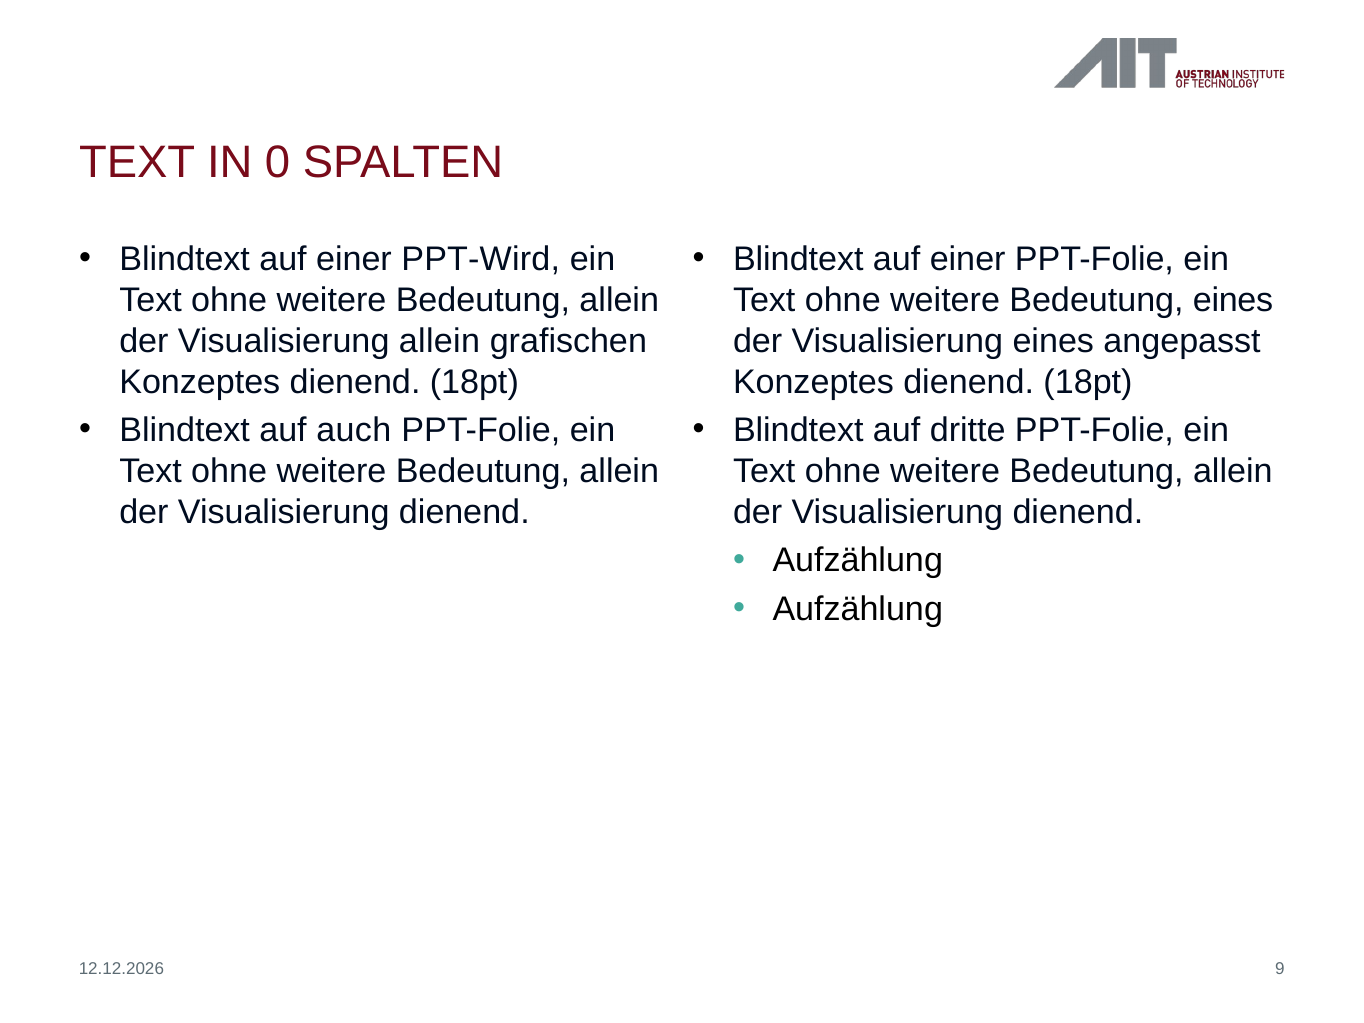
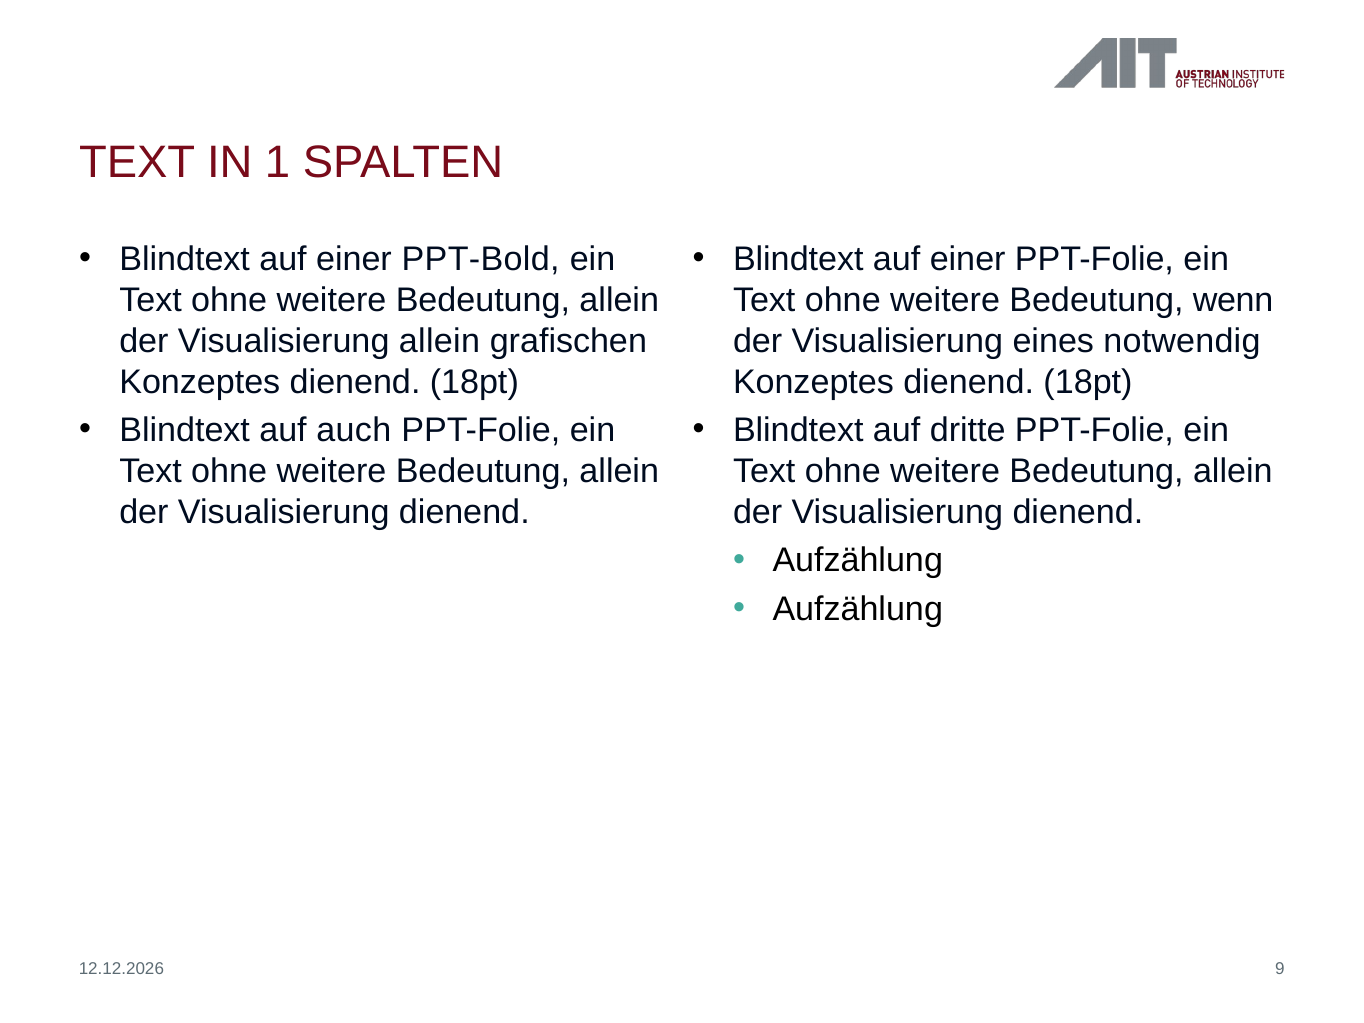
0: 0 -> 1
PPT-Wird: PPT-Wird -> PPT-Bold
Bedeutung eines: eines -> wenn
angepasst: angepasst -> notwendig
